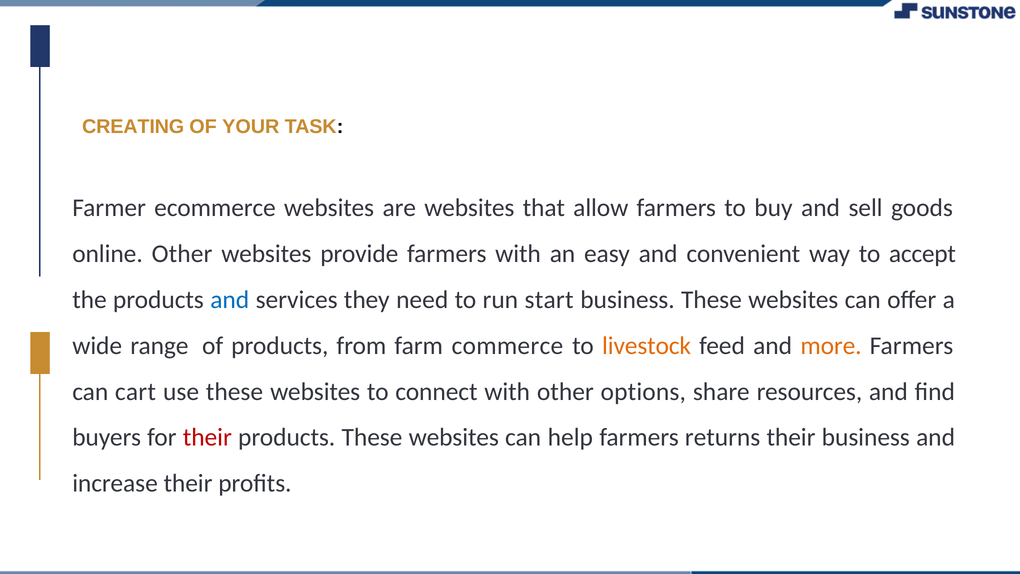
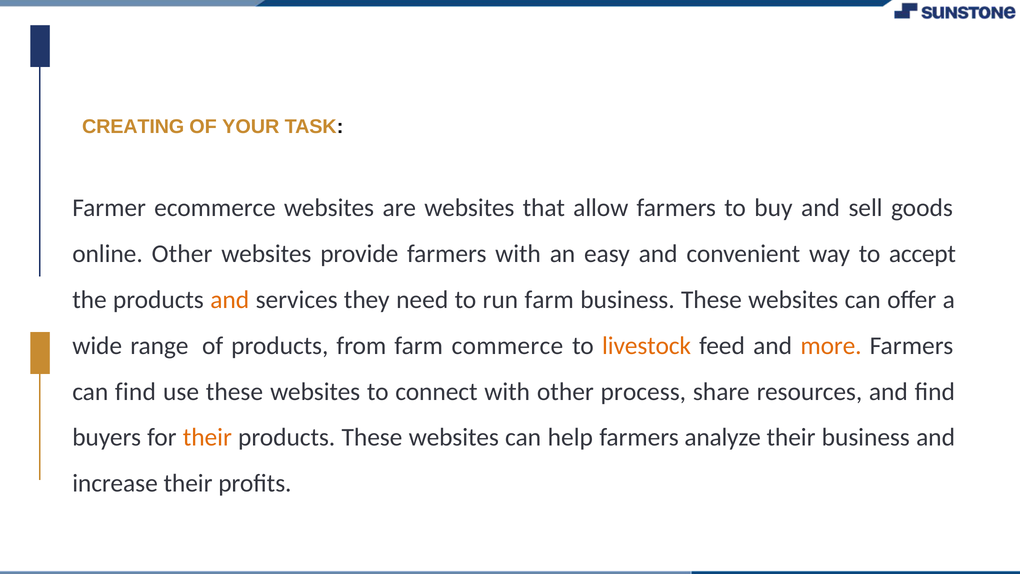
and at (230, 300) colour: blue -> orange
run start: start -> farm
can cart: cart -> find
options: options -> process
their at (207, 437) colour: red -> orange
returns: returns -> analyze
